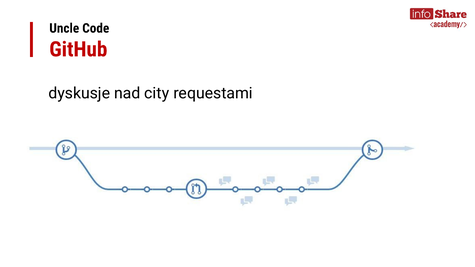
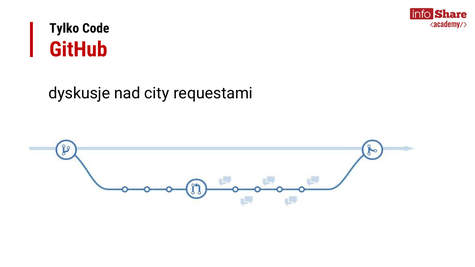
Uncle: Uncle -> Tylko
